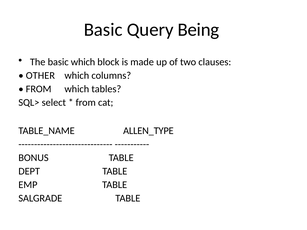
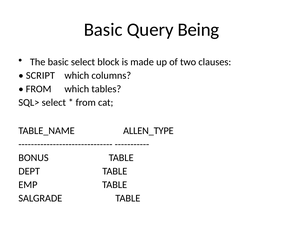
basic which: which -> select
OTHER: OTHER -> SCRIPT
